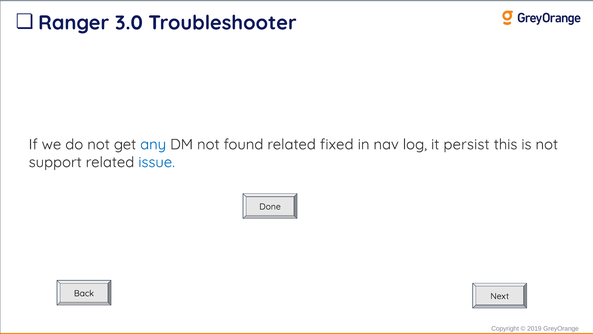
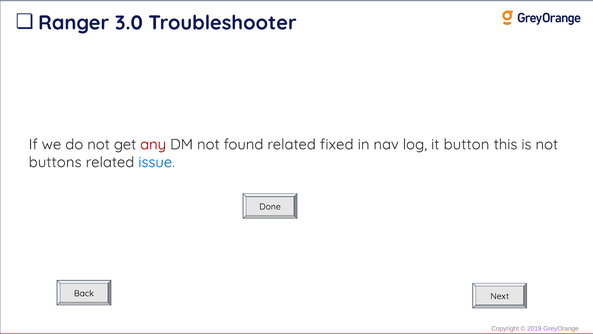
any colour: blue -> red
persist: persist -> button
support: support -> buttons
